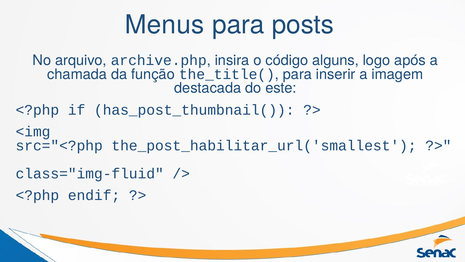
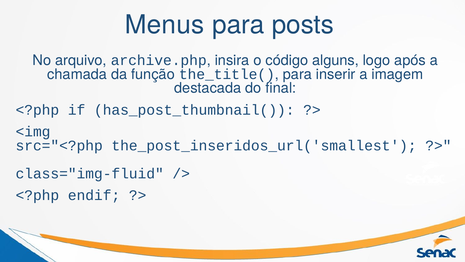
este: este -> final
the_post_habilitar_url('smallest: the_post_habilitar_url('smallest -> the_post_inseridos_url('smallest
